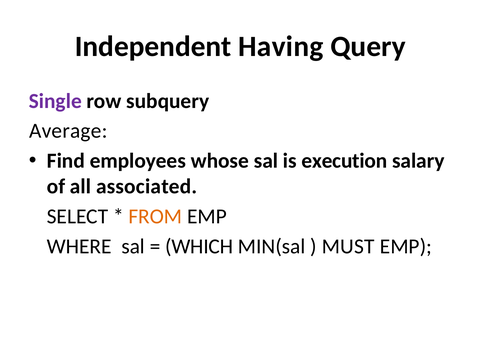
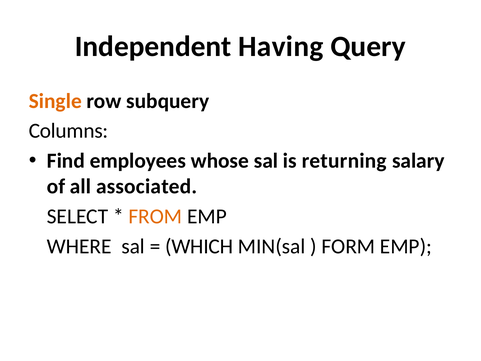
Single colour: purple -> orange
Average: Average -> Columns
execution: execution -> returning
MUST: MUST -> FORM
